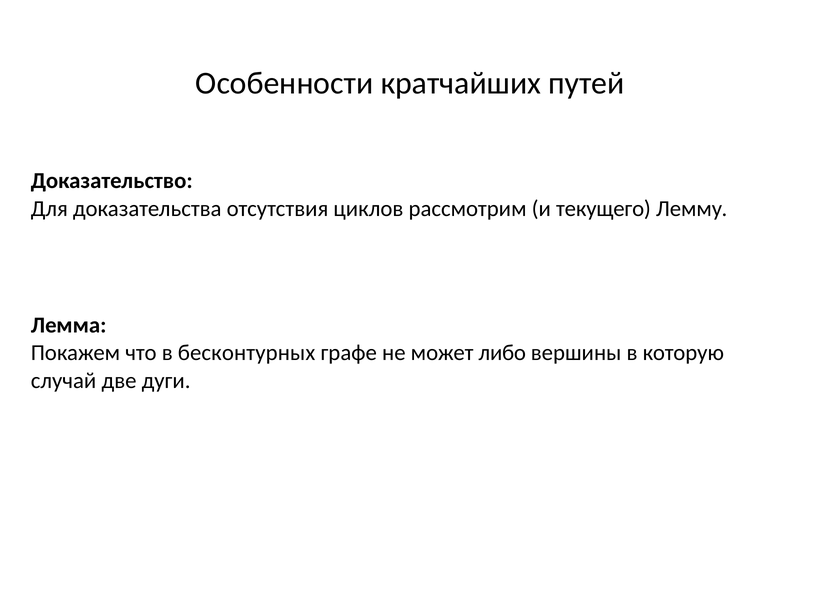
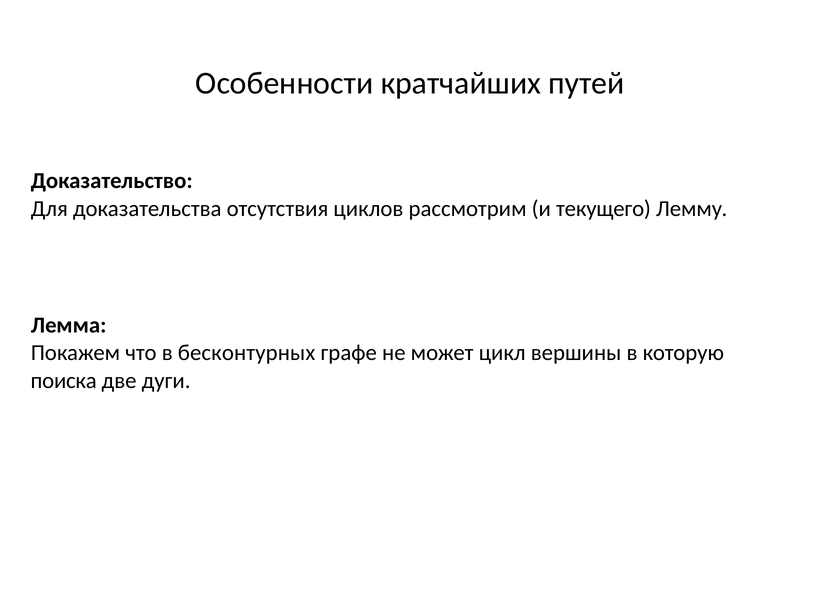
либо: либо -> цикл
случай: случай -> поиска
